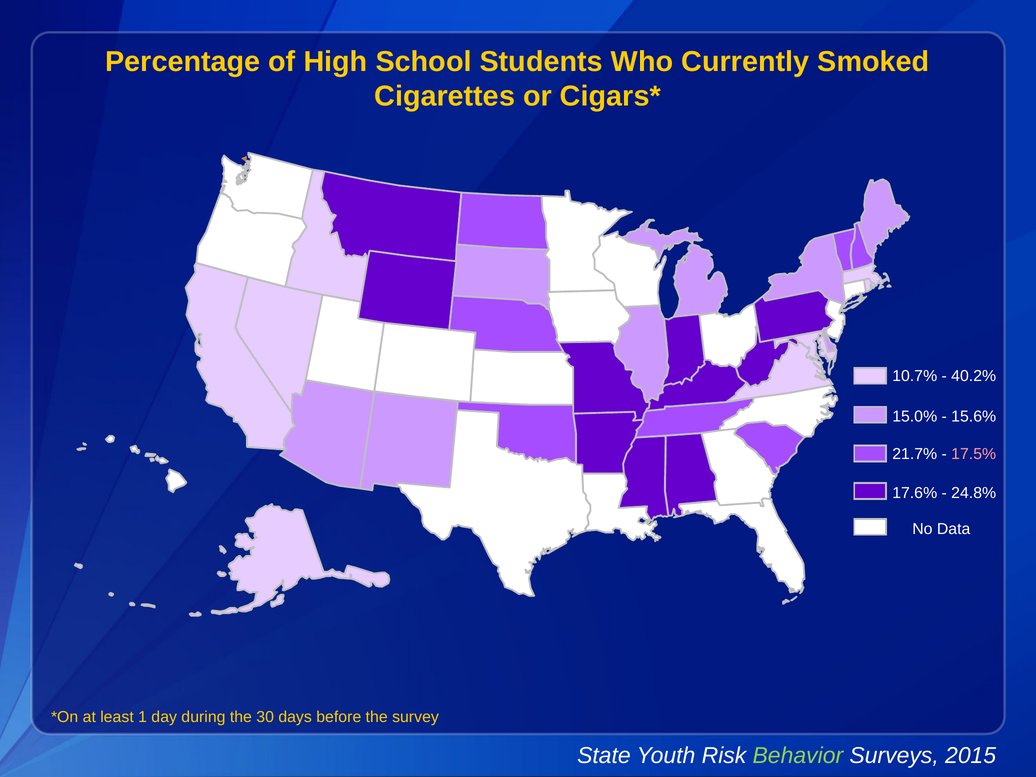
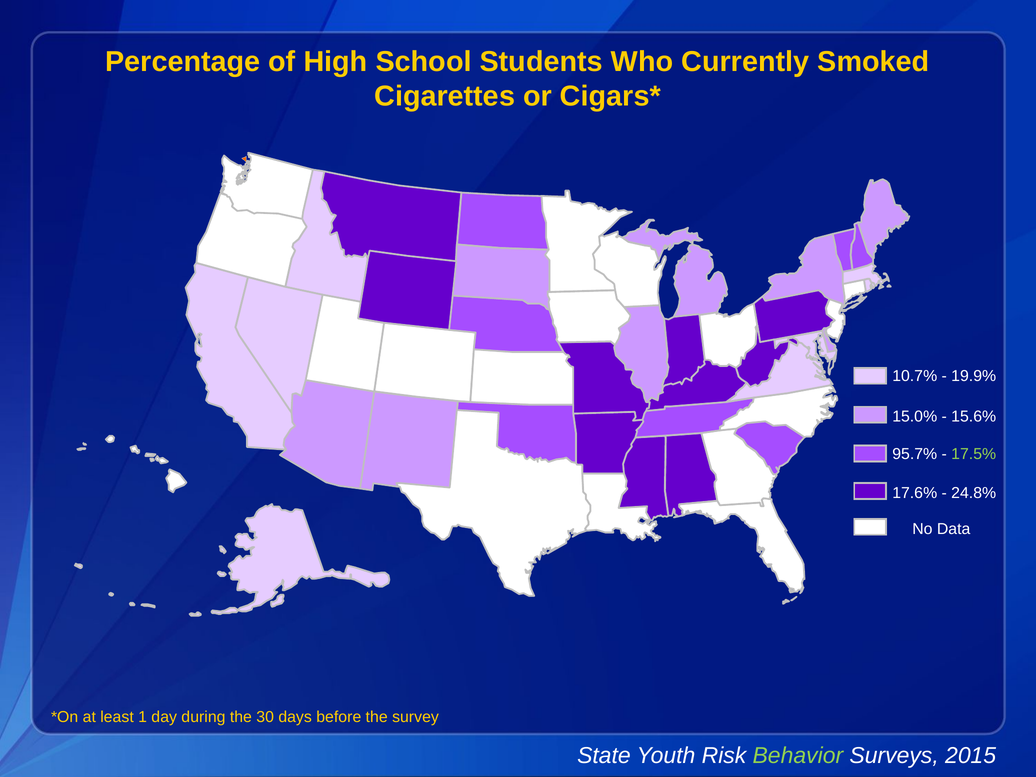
40.2%: 40.2% -> 19.9%
21.7%: 21.7% -> 95.7%
17.5% colour: pink -> light green
